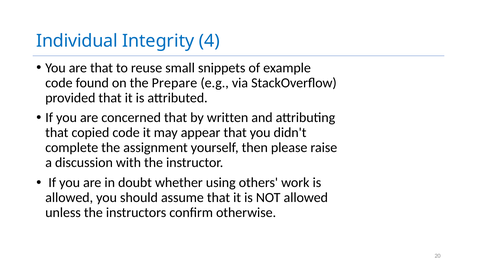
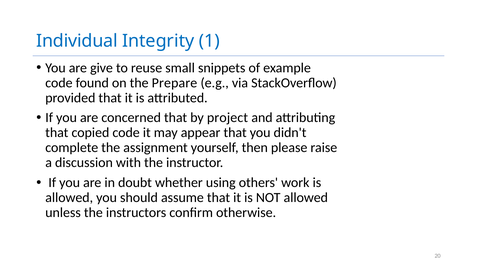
4: 4 -> 1
are that: that -> give
written: written -> project
